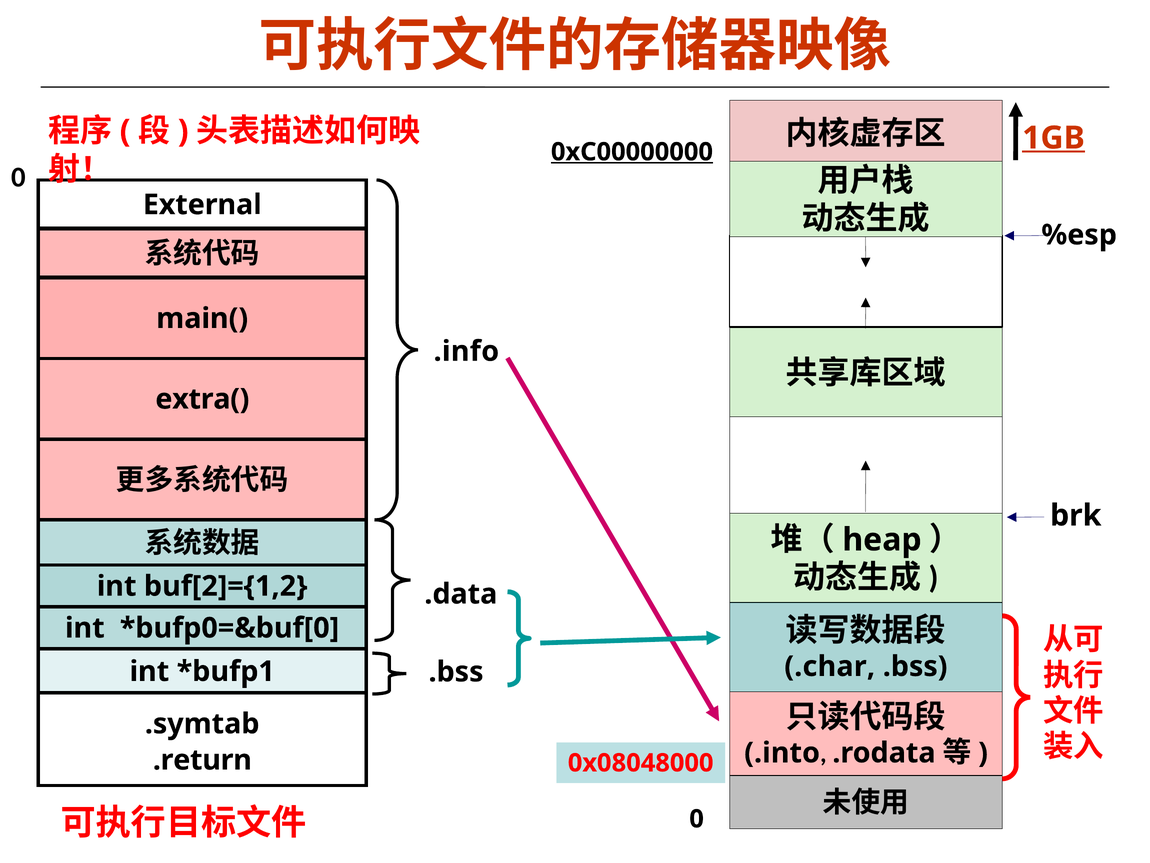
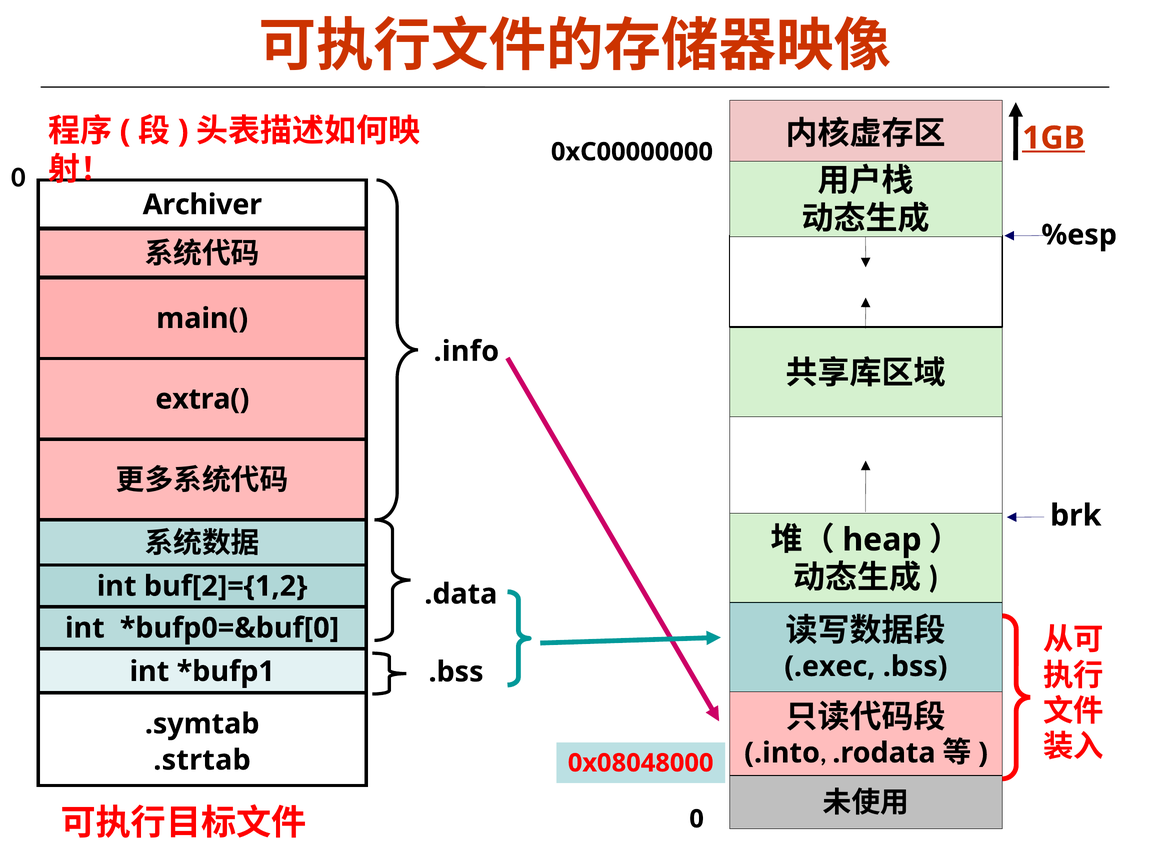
0xC00000000 underline: present -> none
External: External -> Archiver
.char: .char -> .exec
.return: .return -> .strtab
